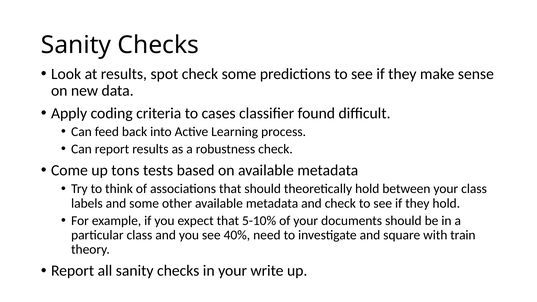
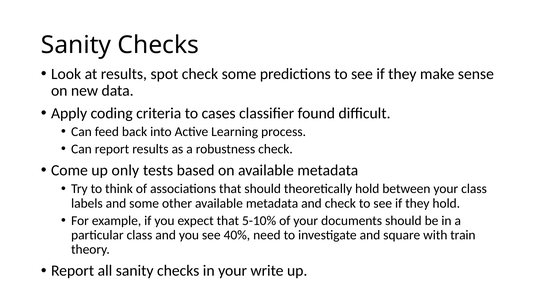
tons: tons -> only
